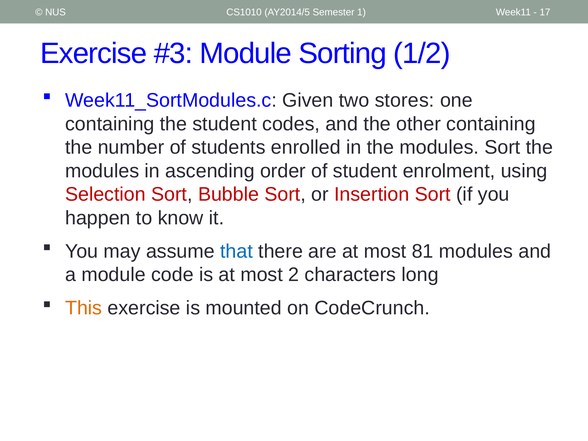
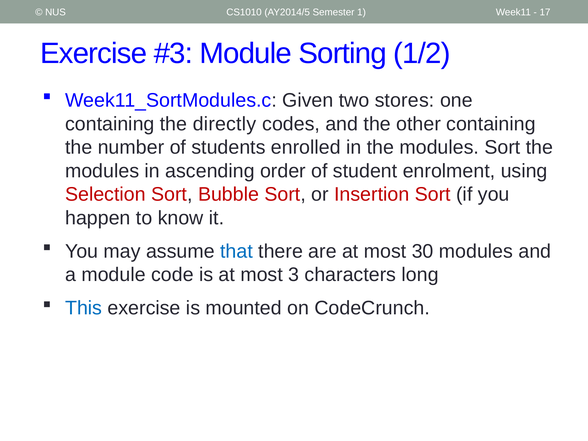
the student: student -> directly
81: 81 -> 30
2: 2 -> 3
This colour: orange -> blue
